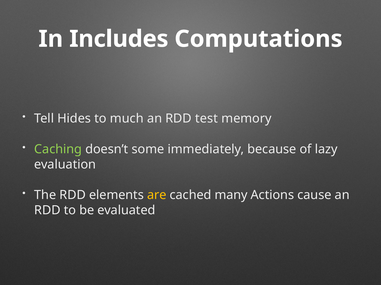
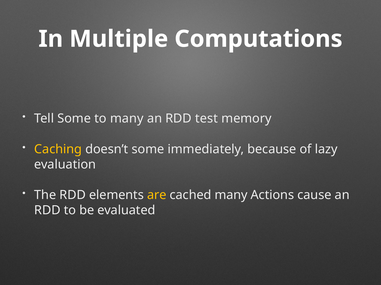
Includes: Includes -> Multiple
Tell Hides: Hides -> Some
to much: much -> many
Caching colour: light green -> yellow
